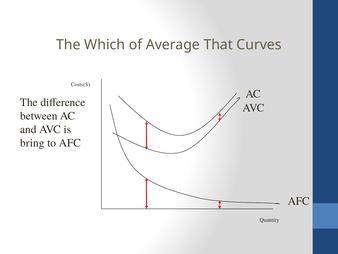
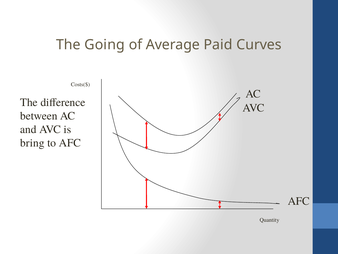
Which: Which -> Going
That: That -> Paid
